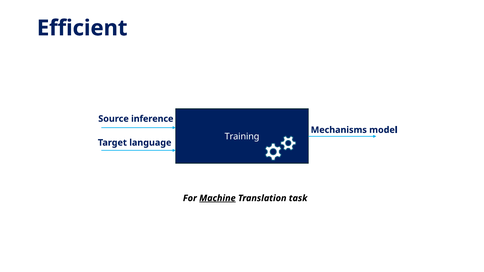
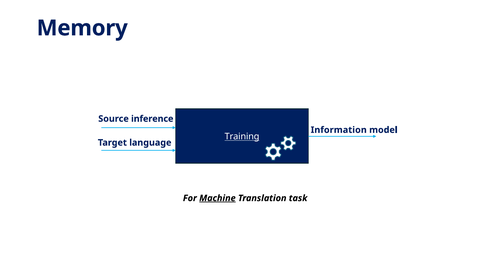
Efficient: Efficient -> Memory
Mechanisms: Mechanisms -> Information
Training underline: none -> present
